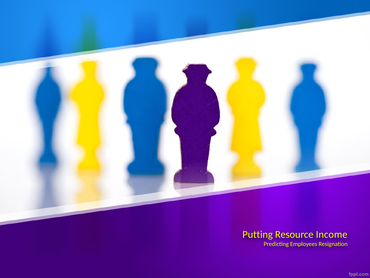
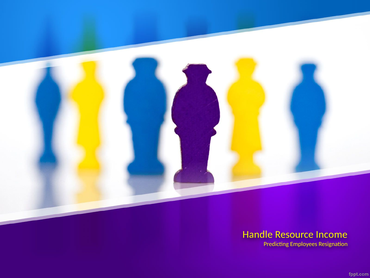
Putting: Putting -> Handle
